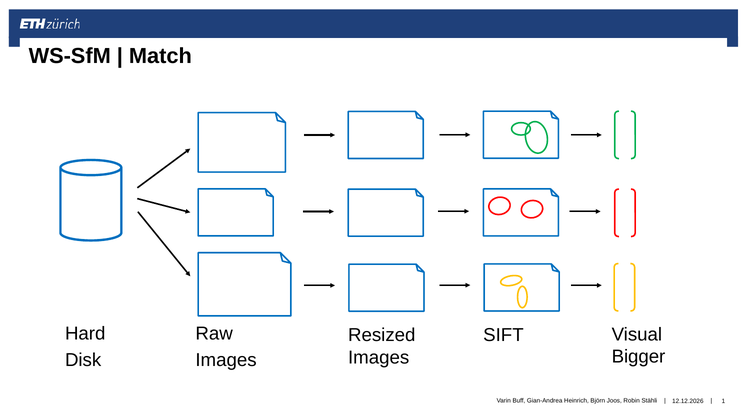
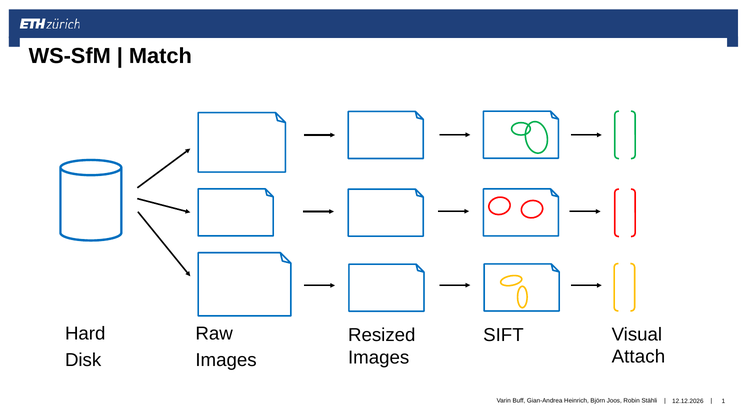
Bigger: Bigger -> Attach
